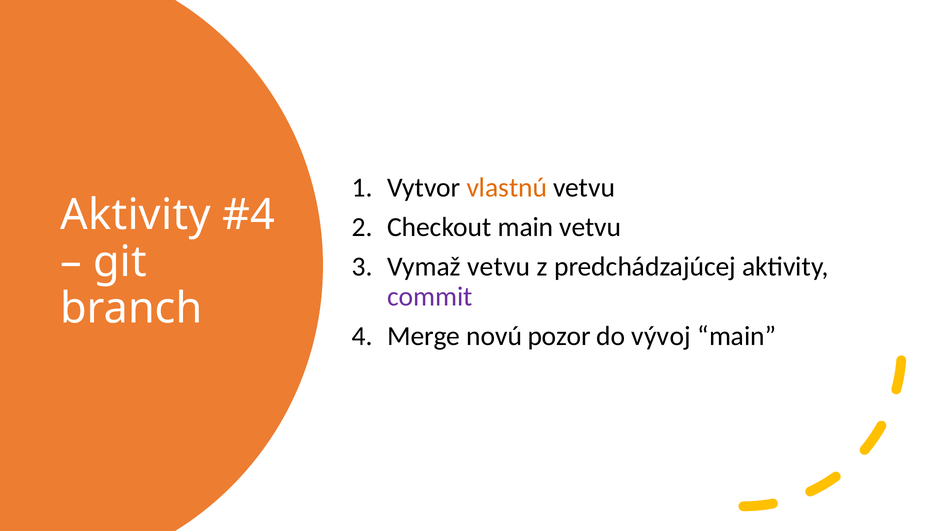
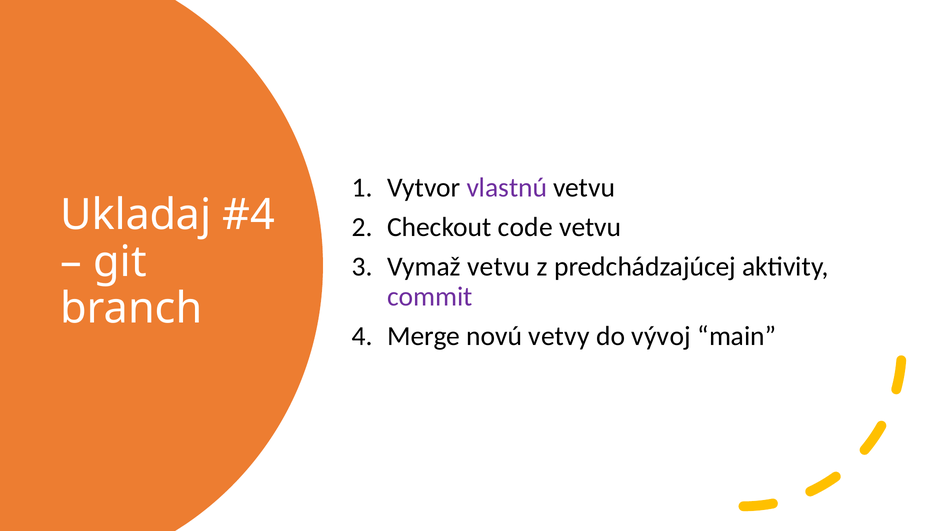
vlastnú colour: orange -> purple
Aktivity at (136, 215): Aktivity -> Ukladaj
Checkout main: main -> code
pozor: pozor -> vetvy
